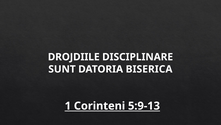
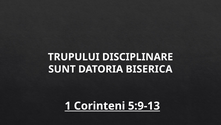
DROJDIILE: DROJDIILE -> TRUPULUI
